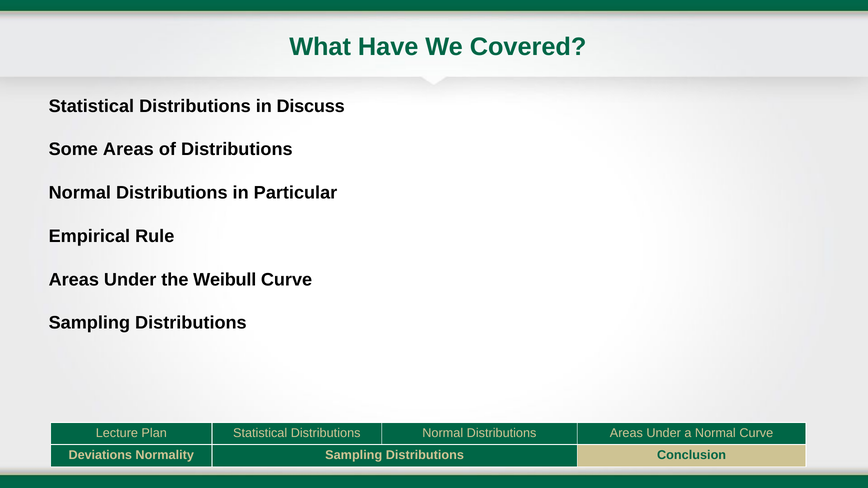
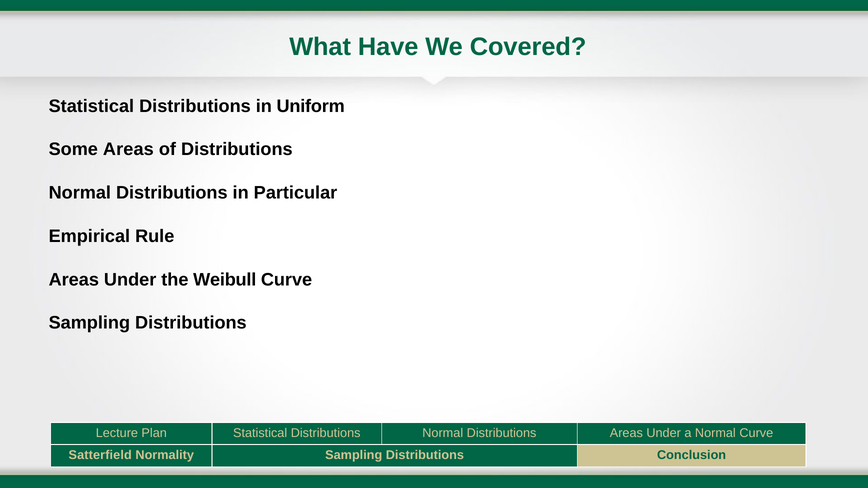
Discuss: Discuss -> Uniform
Deviations: Deviations -> Satterfield
